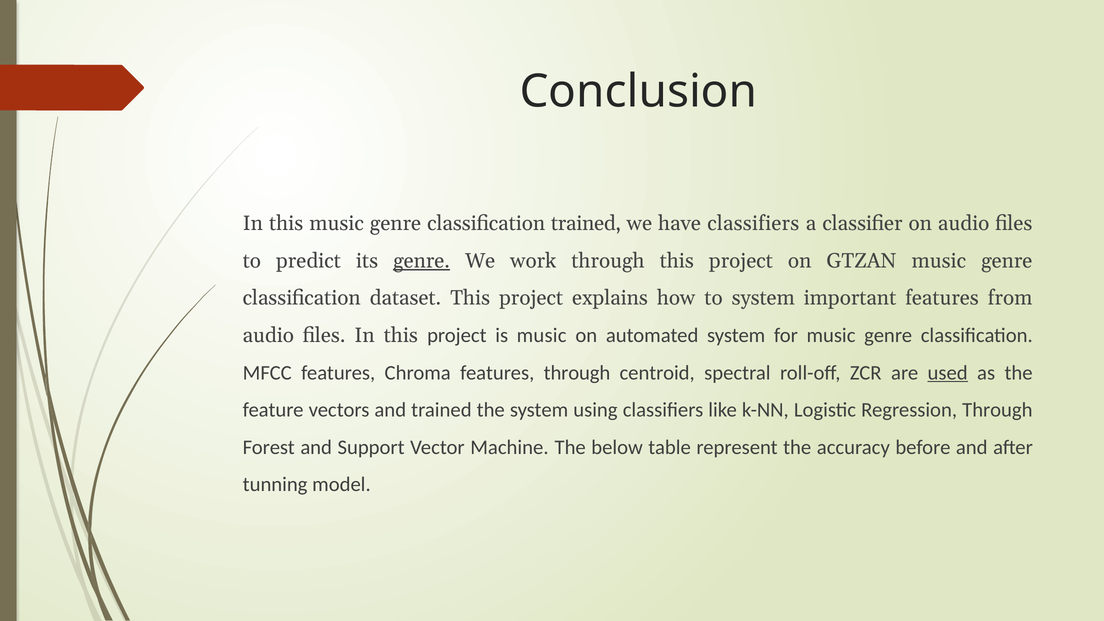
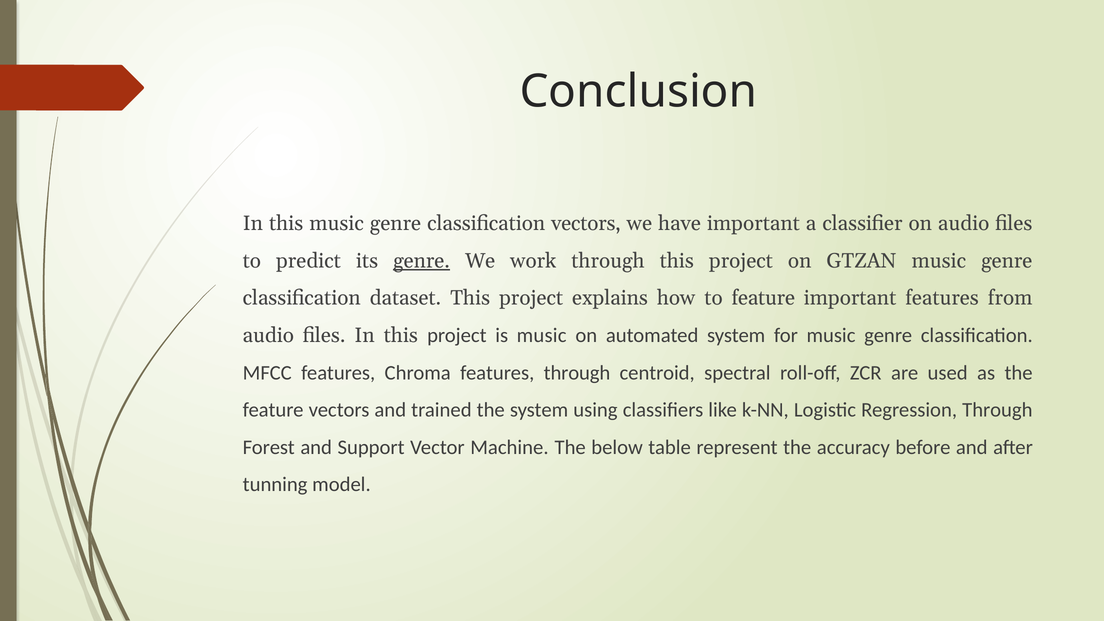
classification trained: trained -> vectors
have classifiers: classifiers -> important
to system: system -> feature
used underline: present -> none
